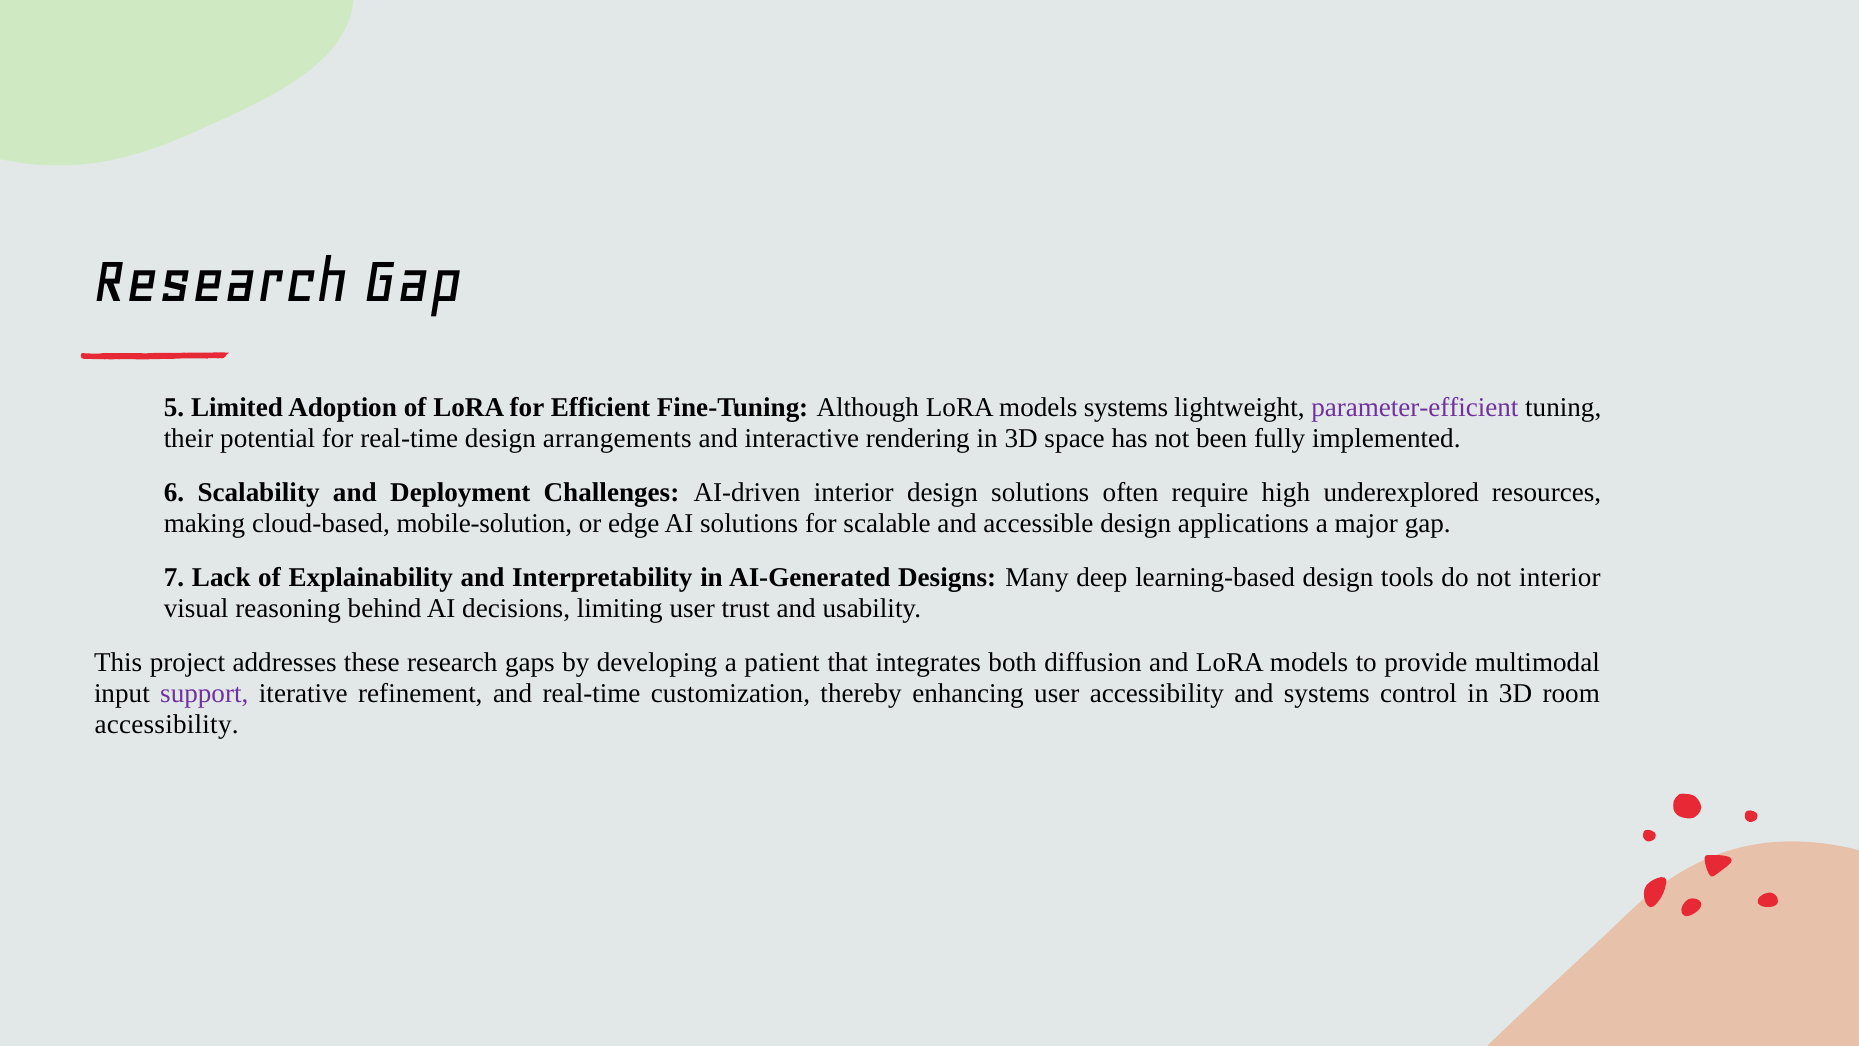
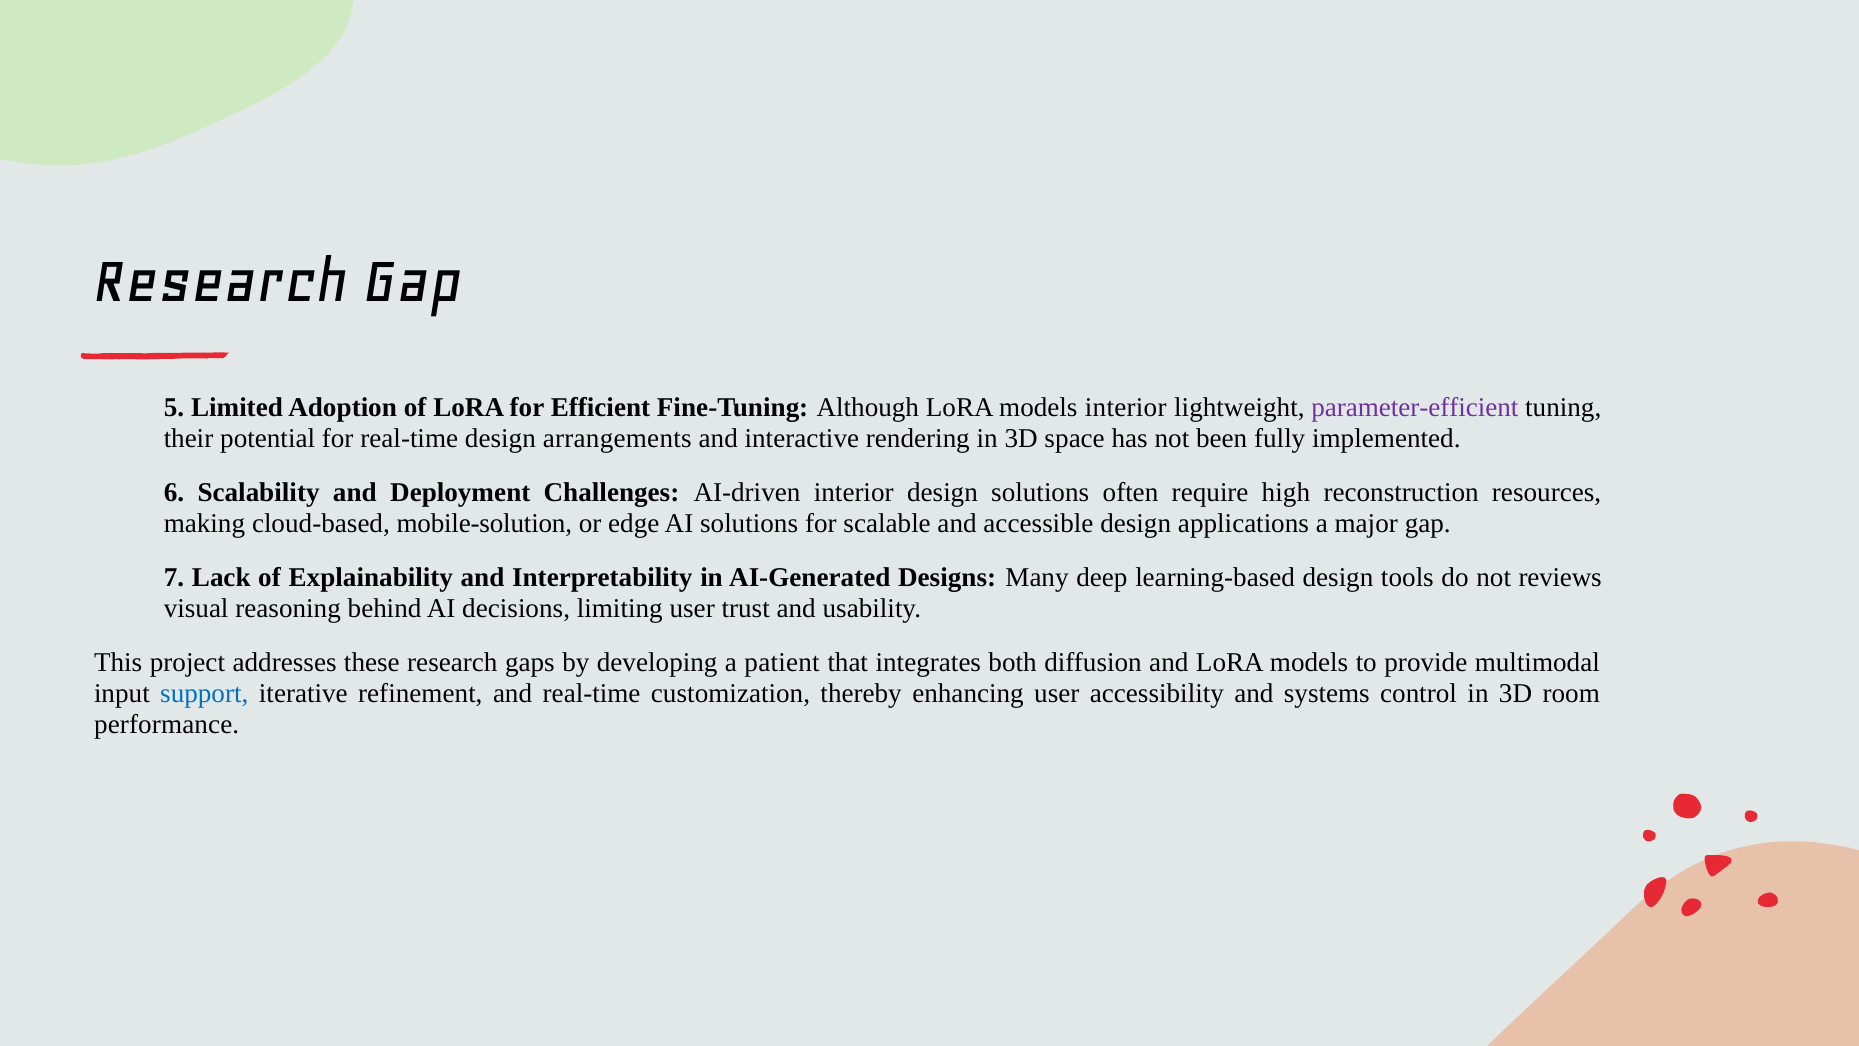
models systems: systems -> interior
underexplored: underexplored -> reconstruction
not interior: interior -> reviews
support colour: purple -> blue
accessibility at (167, 724): accessibility -> performance
